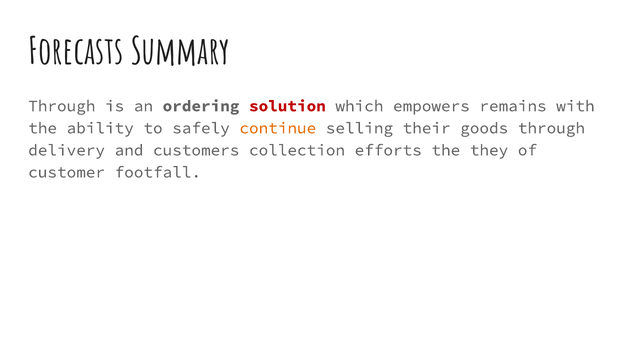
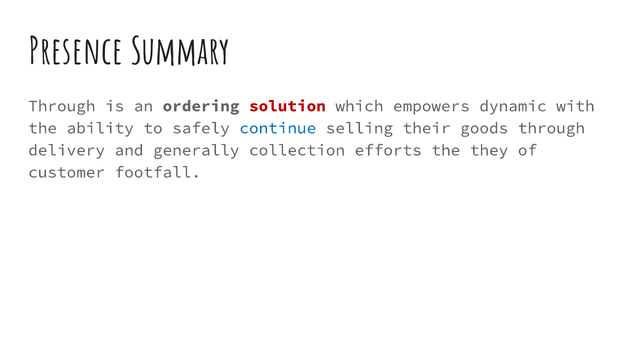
Forecasts: Forecasts -> Presence
remains: remains -> dynamic
continue colour: orange -> blue
customers: customers -> generally
